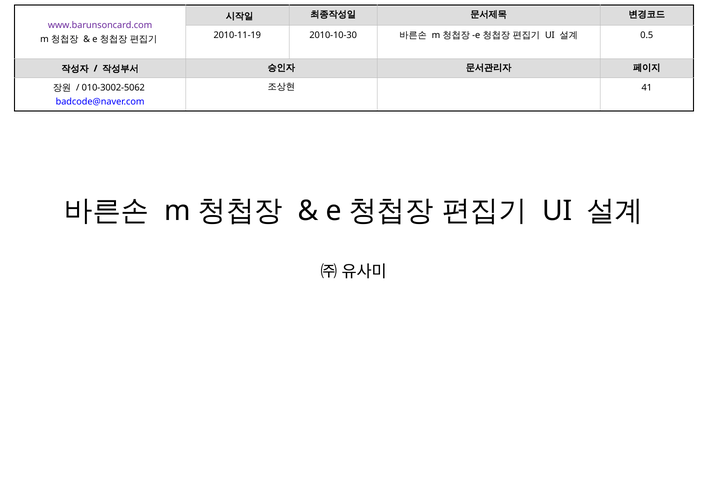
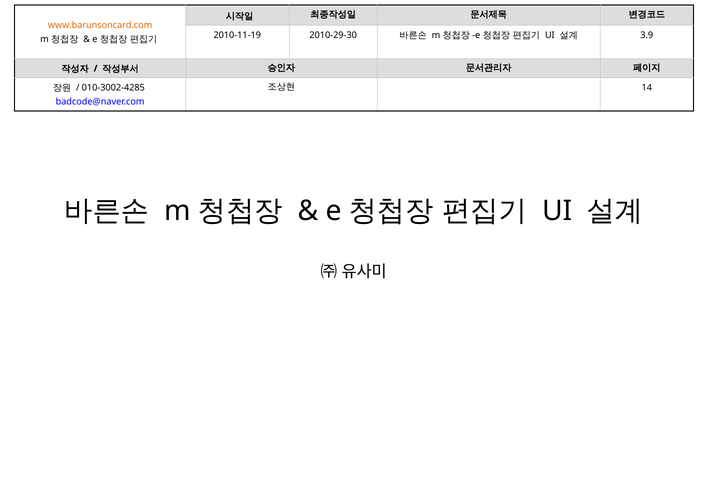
www.barunsoncard.com colour: purple -> orange
2010-10-30: 2010-10-30 -> 2010-29-30
0.5: 0.5 -> 3.9
41: 41 -> 14
010-3002-5062: 010-3002-5062 -> 010-3002-4285
